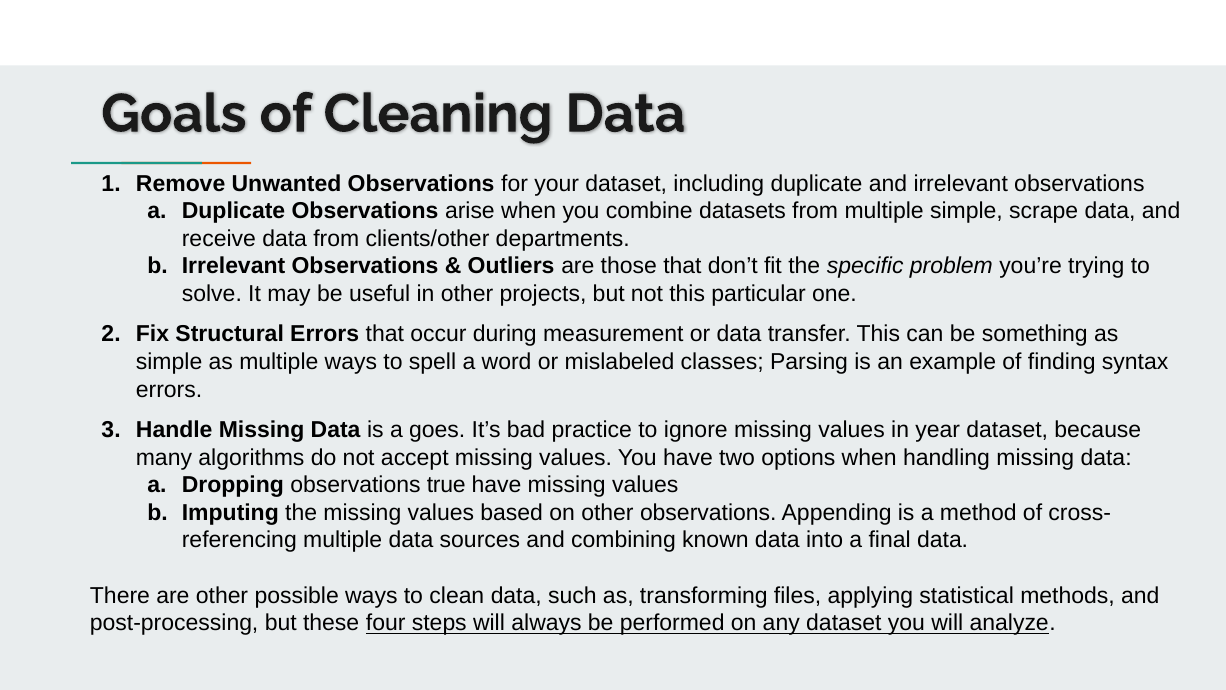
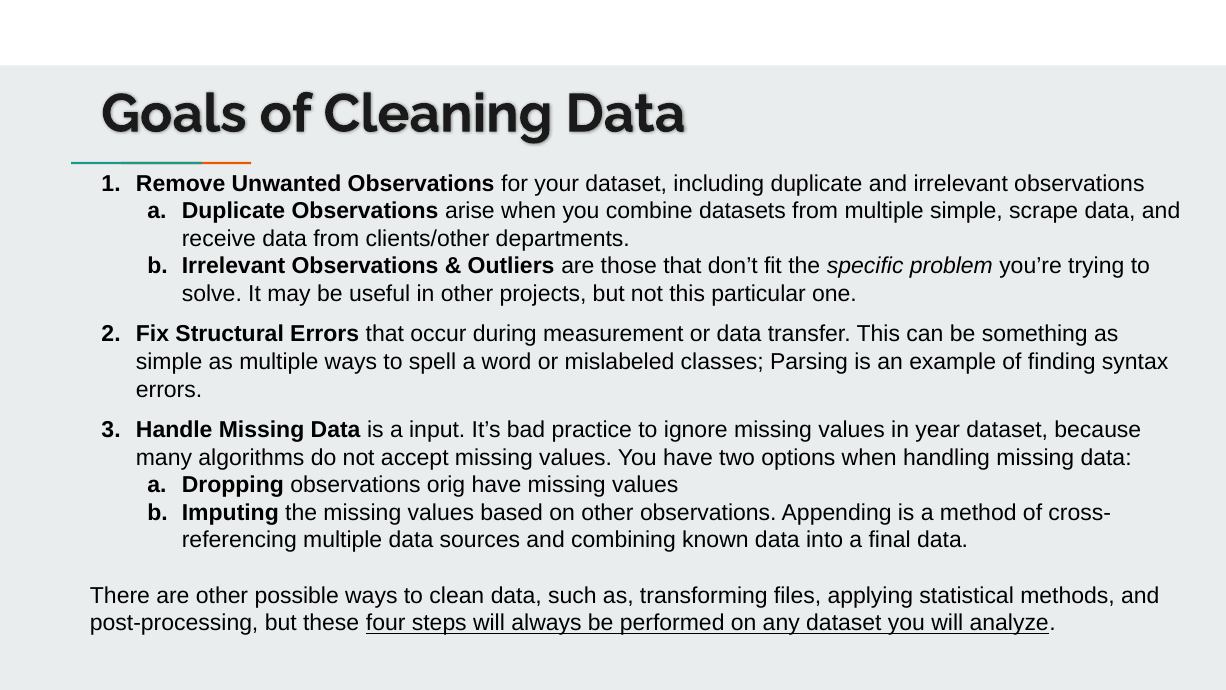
goes: goes -> input
true: true -> orig
